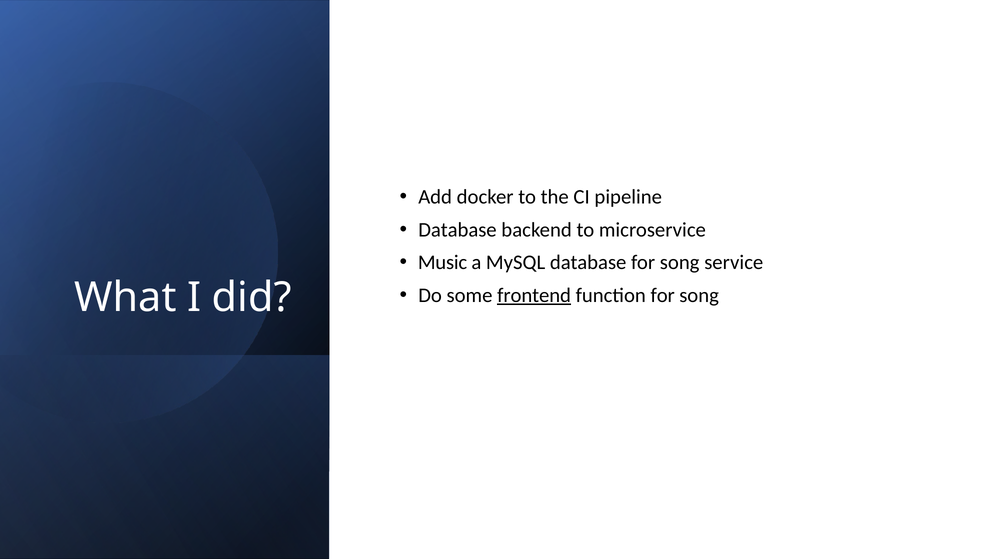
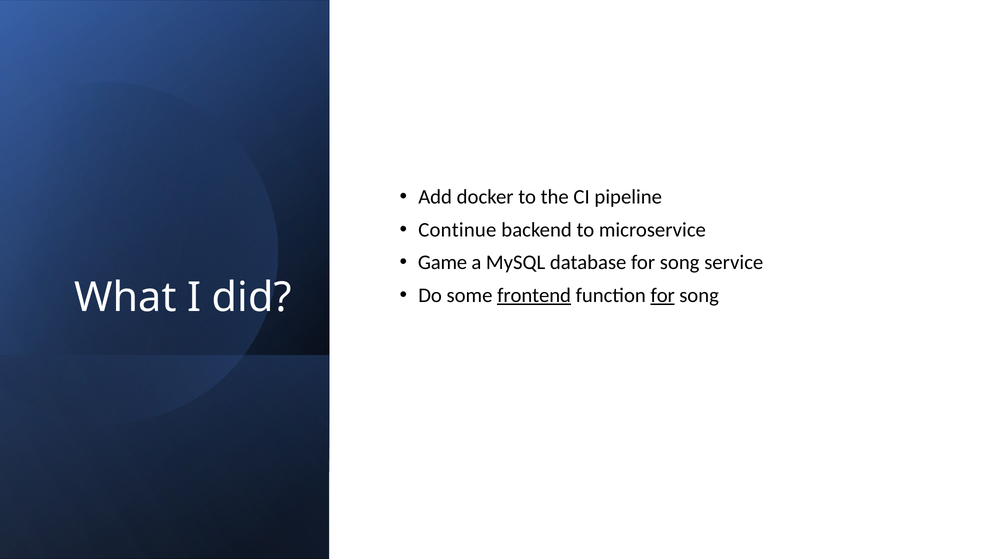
Database at (457, 230): Database -> Continue
Music: Music -> Game
for at (663, 295) underline: none -> present
